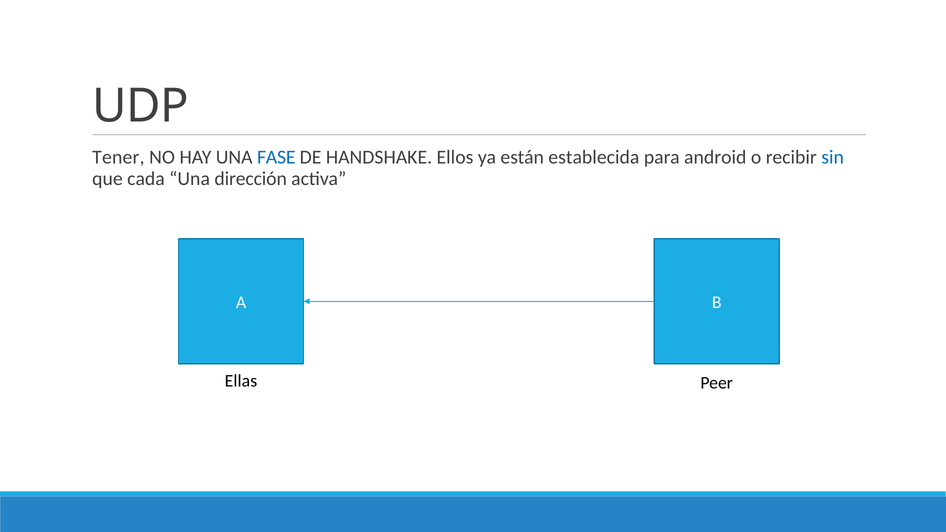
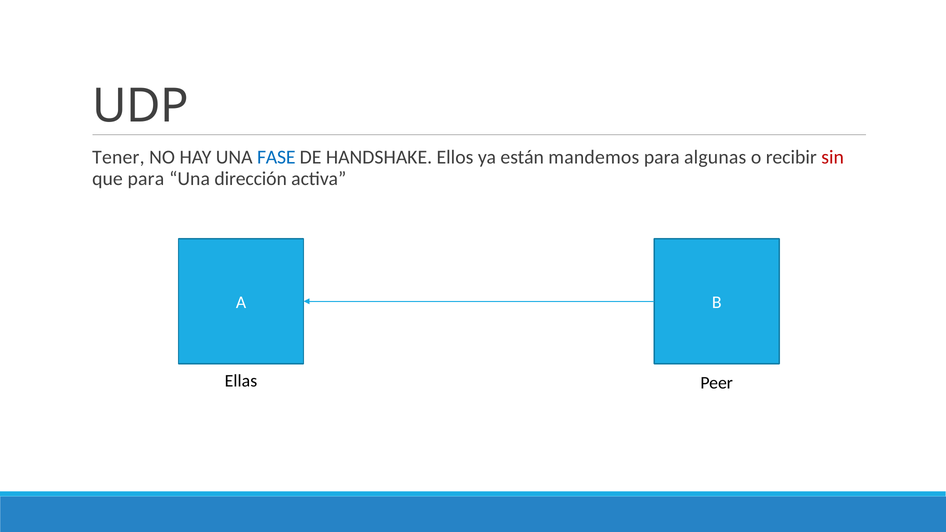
establecida: establecida -> mandemos
android: android -> algunas
sin colour: blue -> red
que cada: cada -> para
